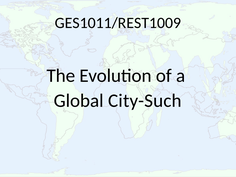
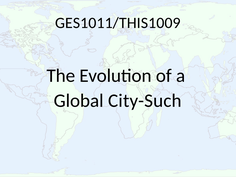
GES1011/REST1009: GES1011/REST1009 -> GES1011/THIS1009
